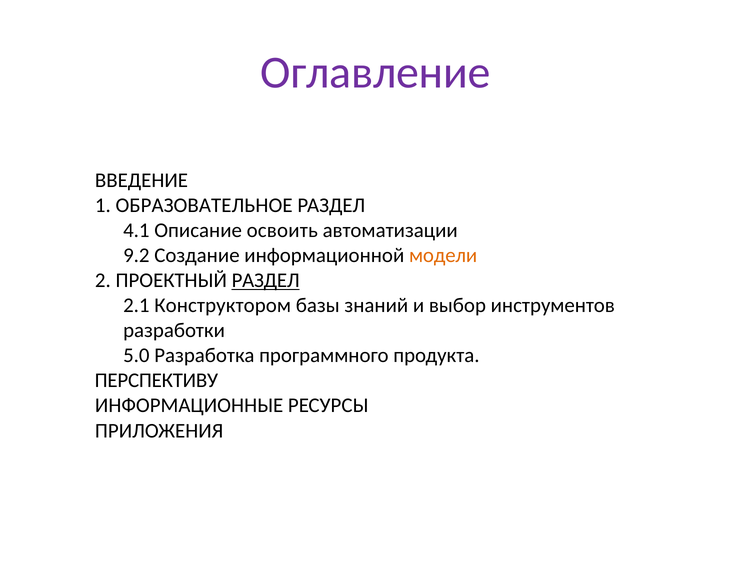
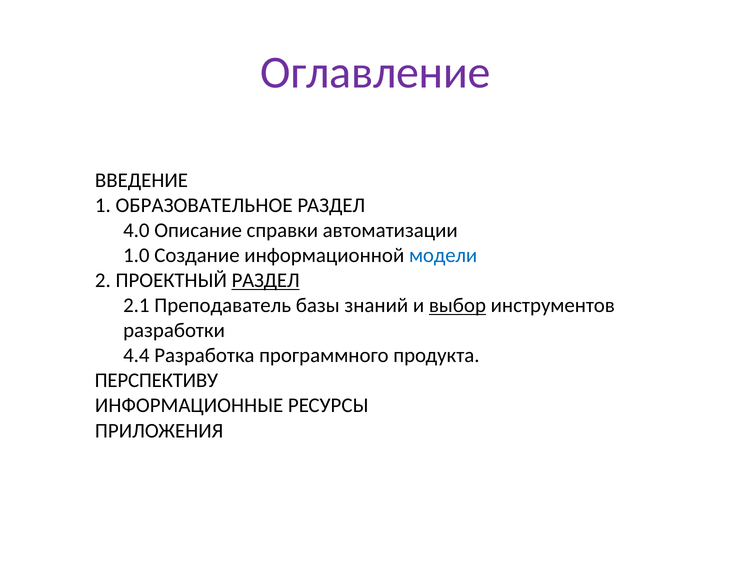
4.1: 4.1 -> 4.0
освоить: освоить -> справки
9.2: 9.2 -> 1.0
модели colour: orange -> blue
Конструктором: Конструктором -> Преподаватель
выбор underline: none -> present
5.0: 5.0 -> 4.4
